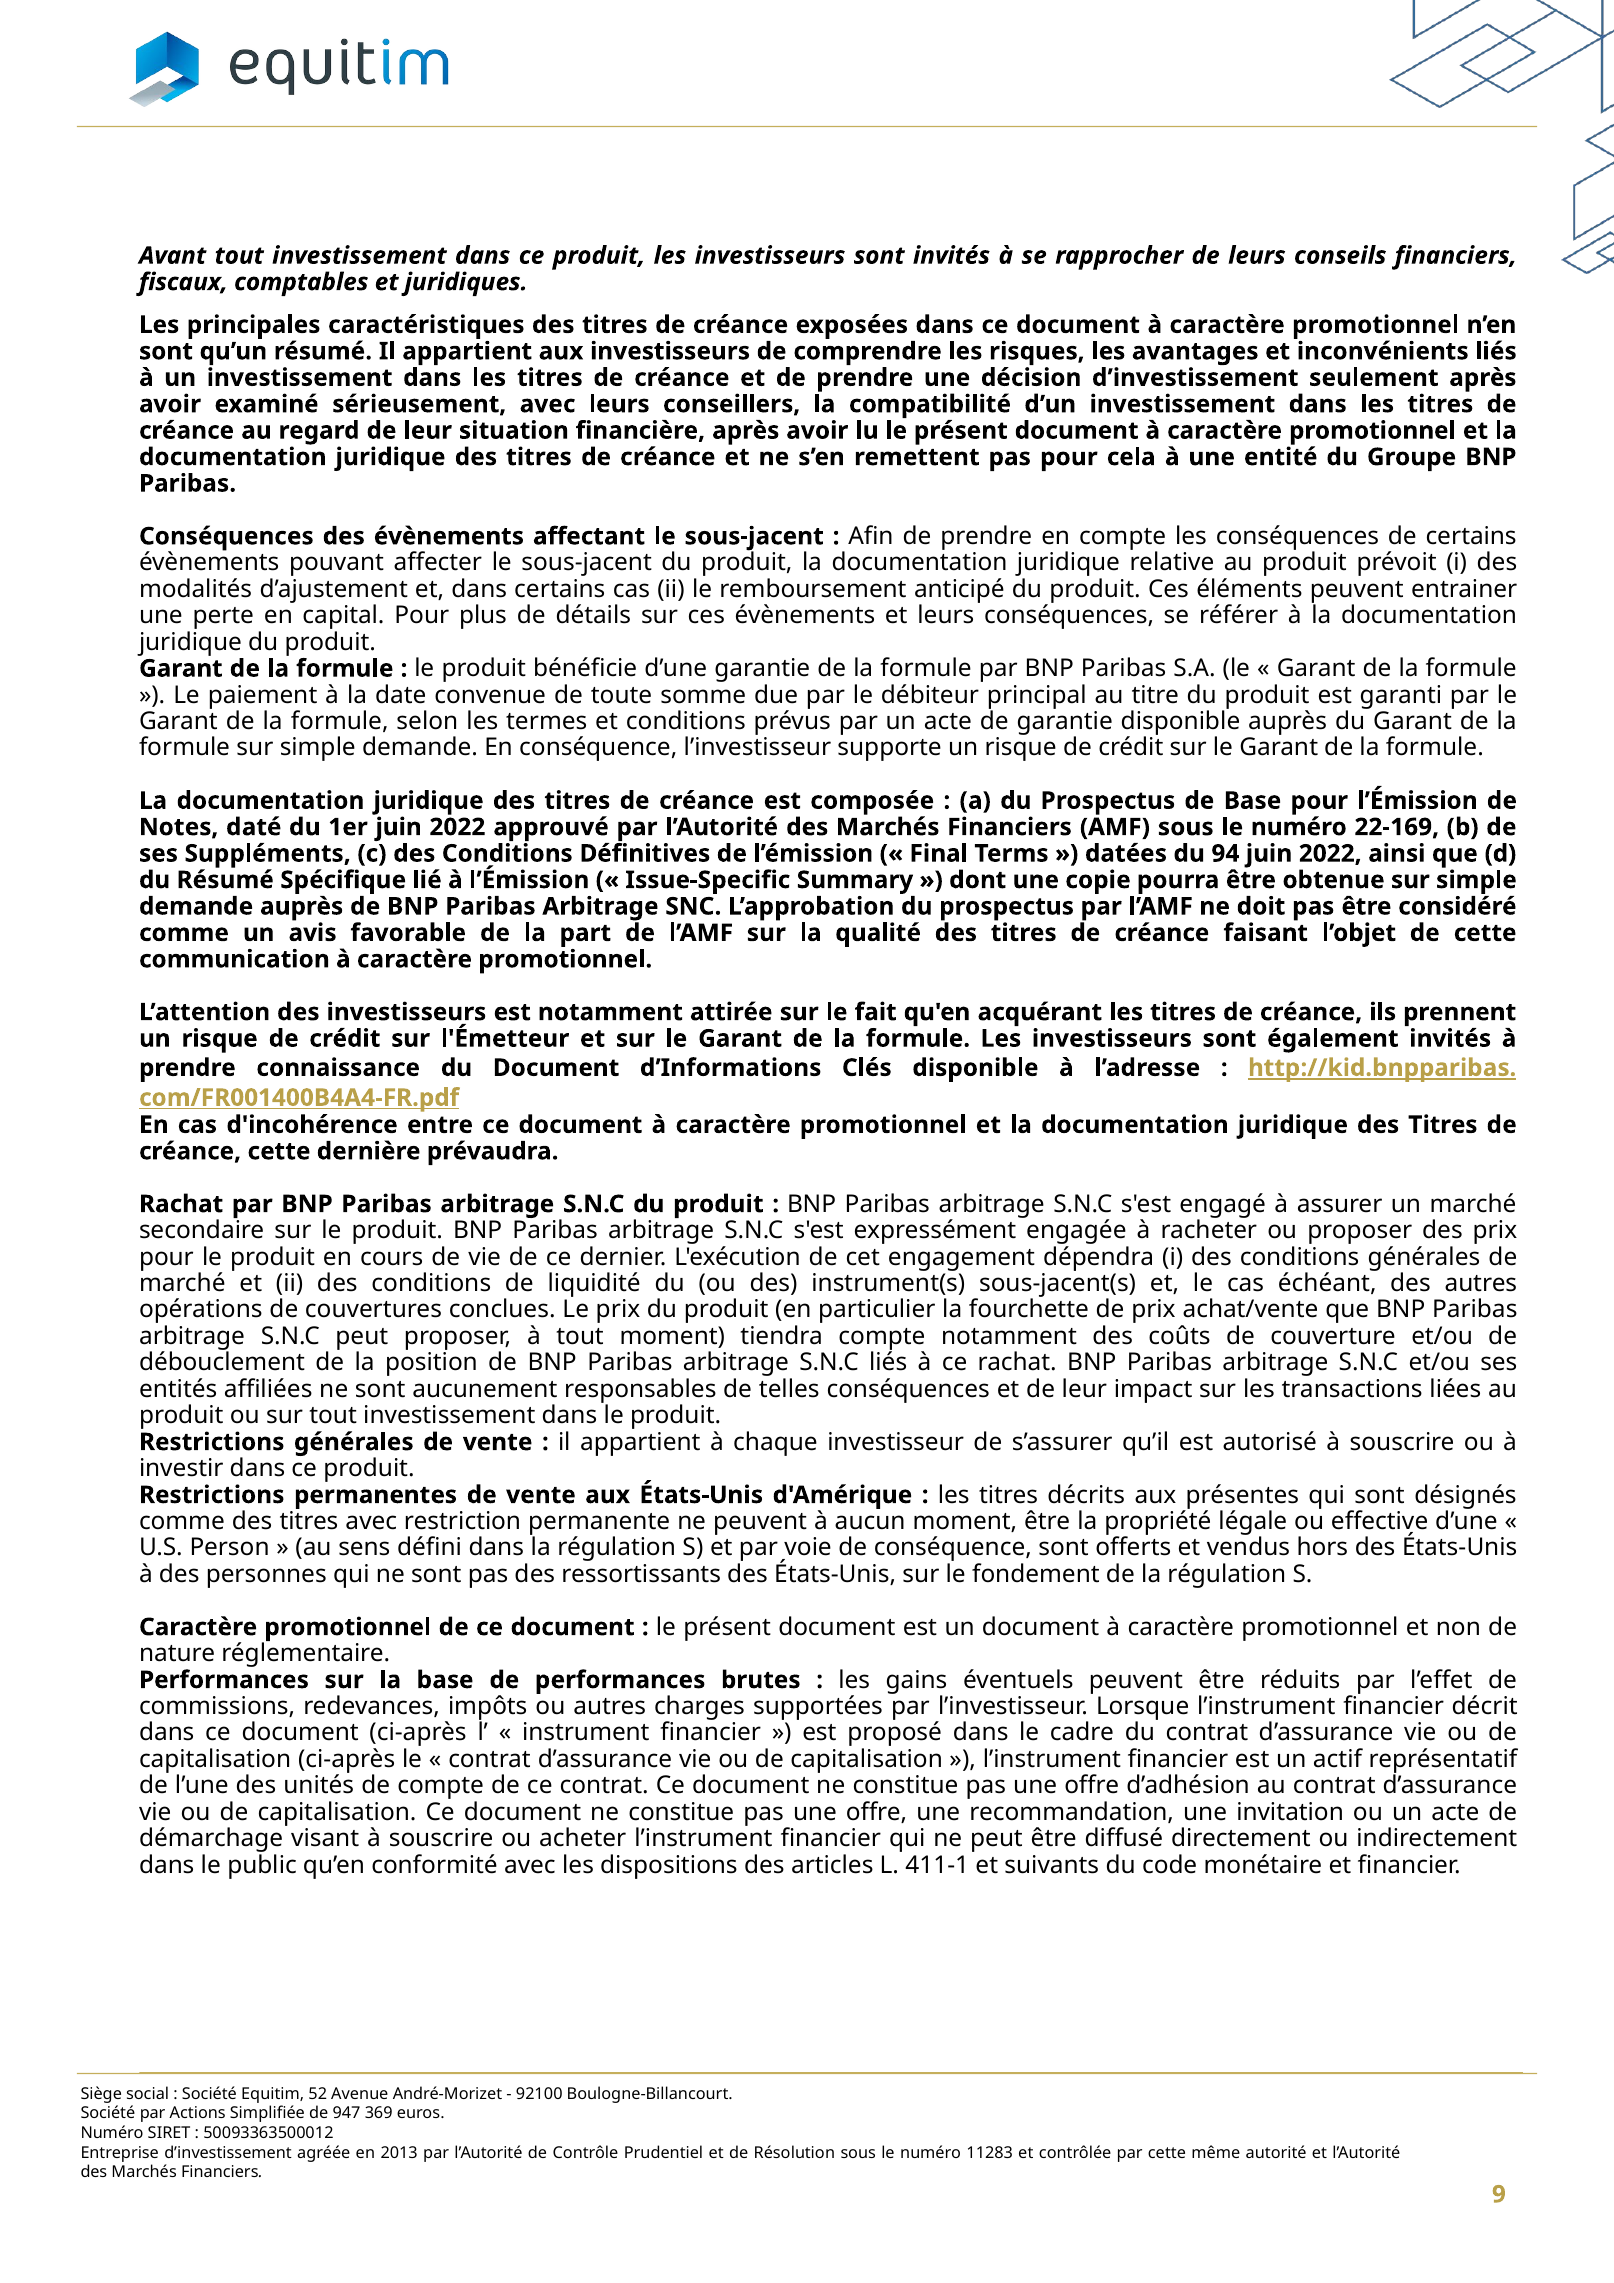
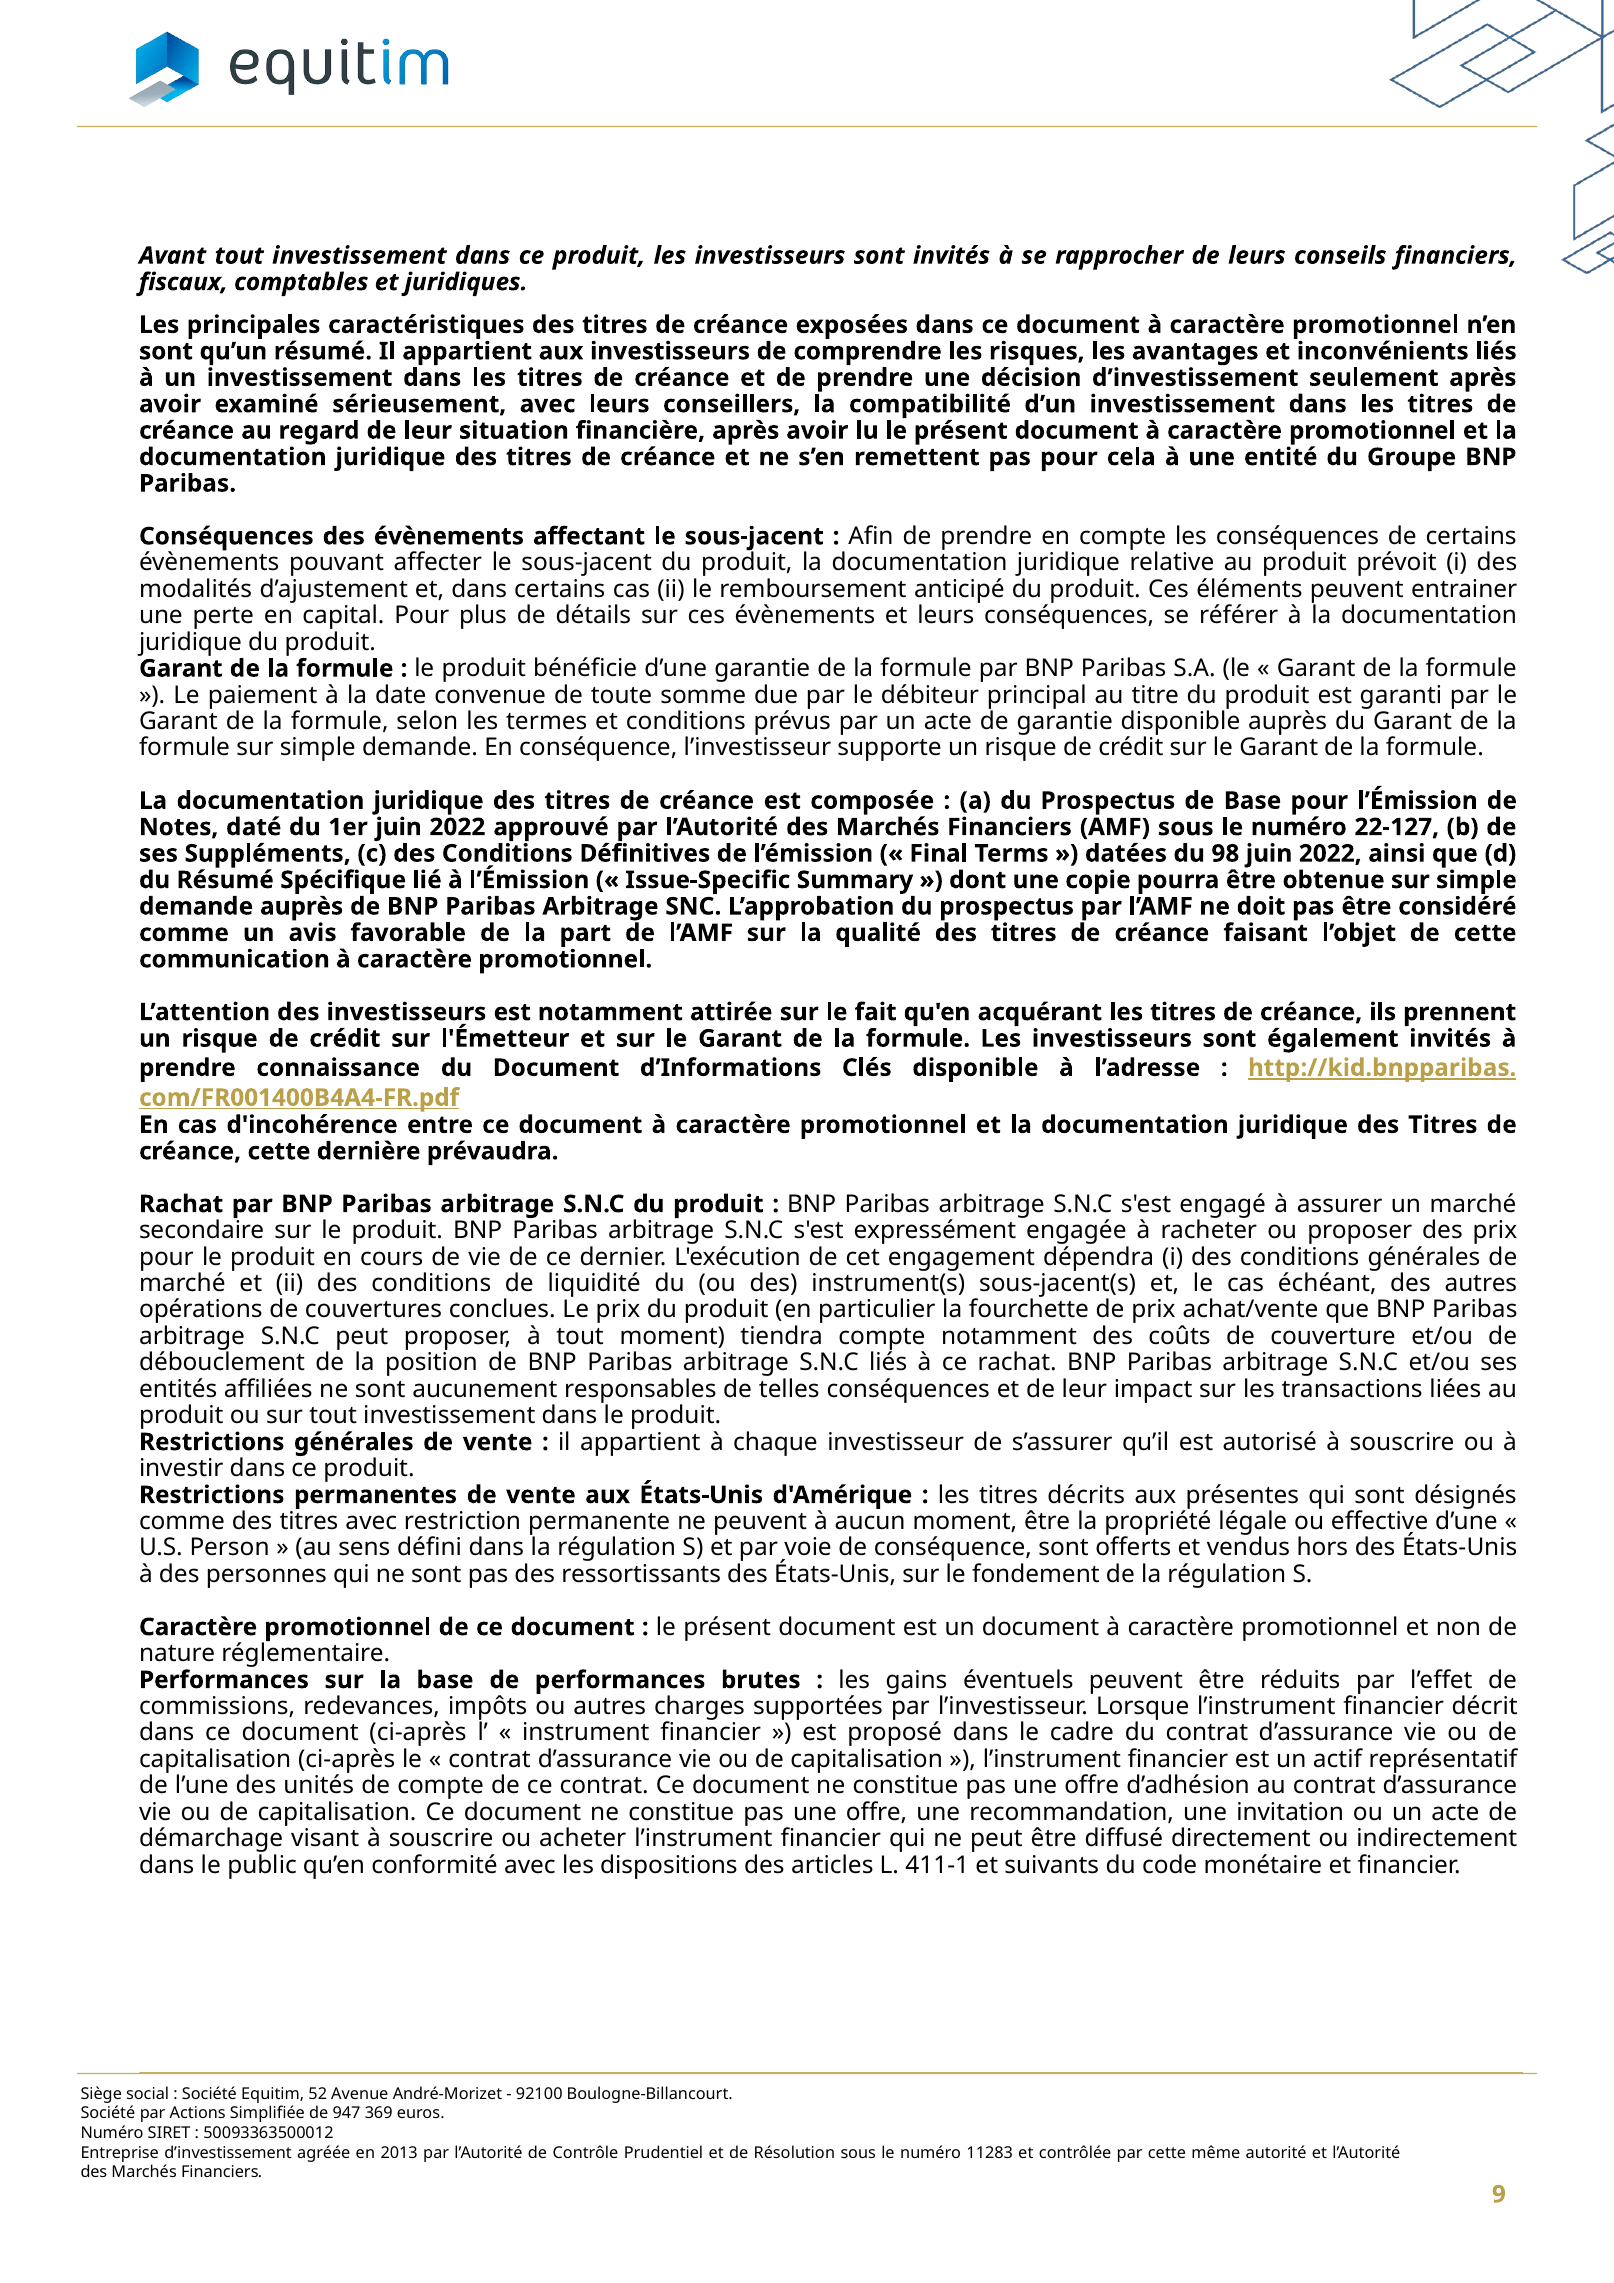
22-169: 22-169 -> 22-127
94: 94 -> 98
